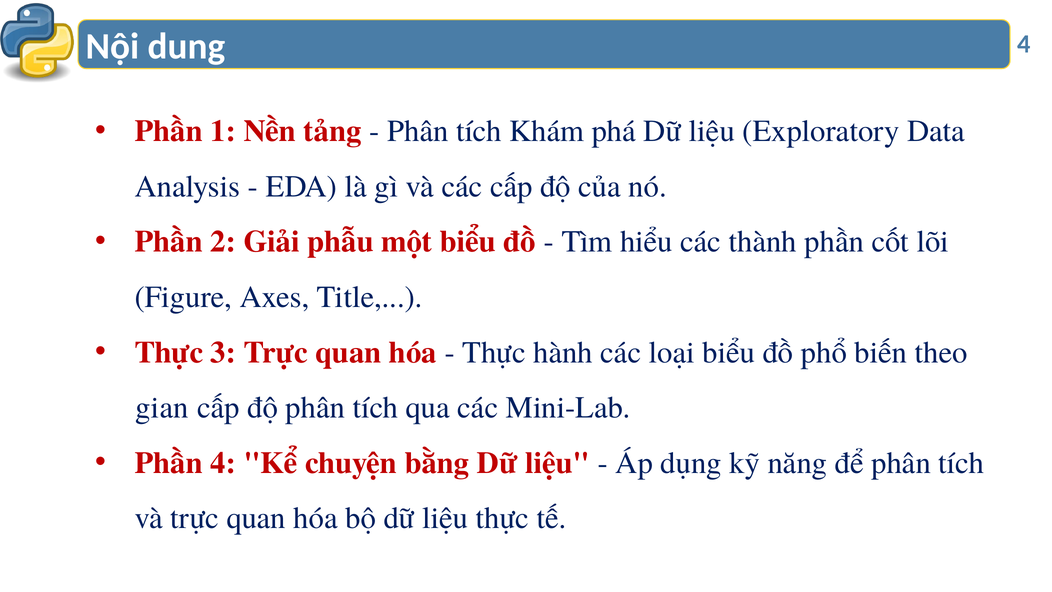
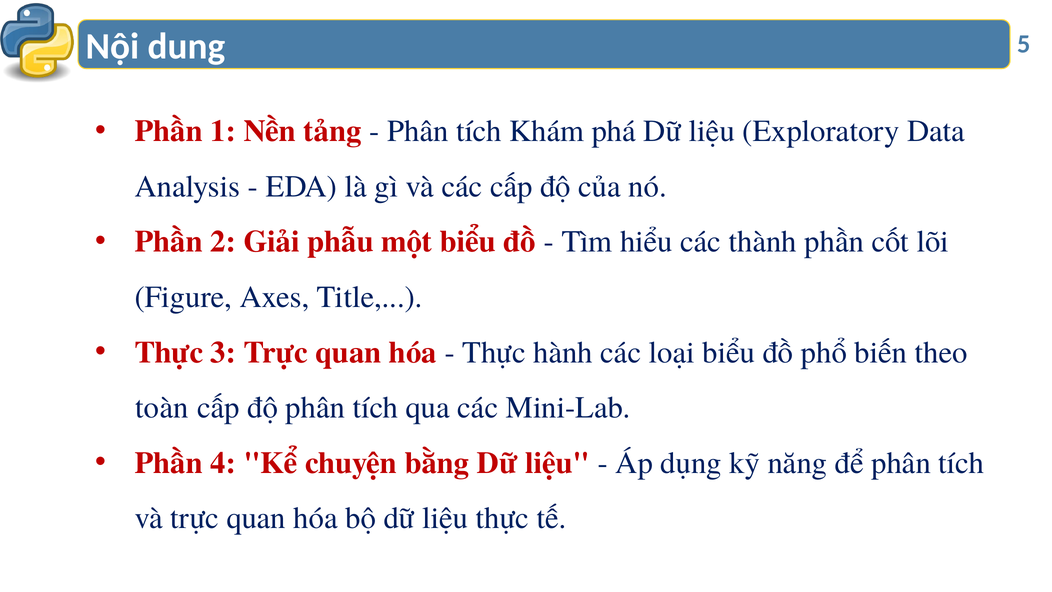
dung 4: 4 -> 5
gian: gian -> toàn
